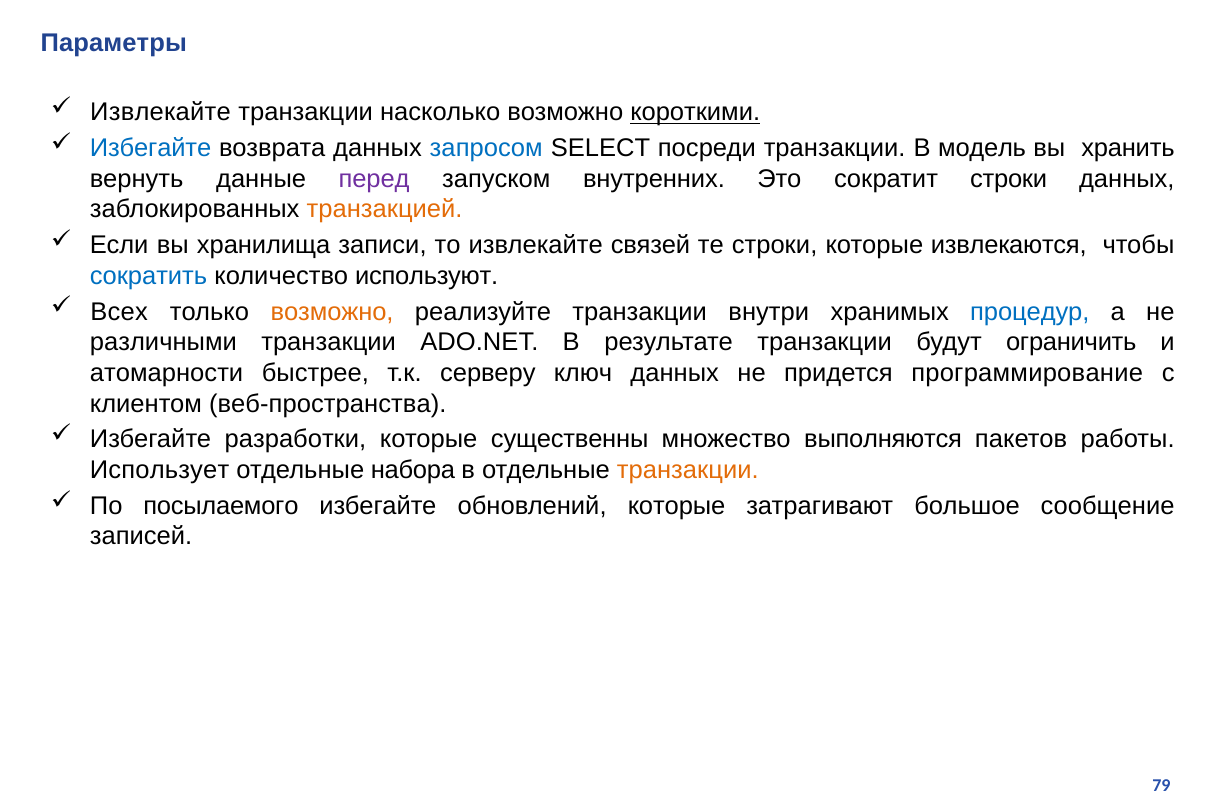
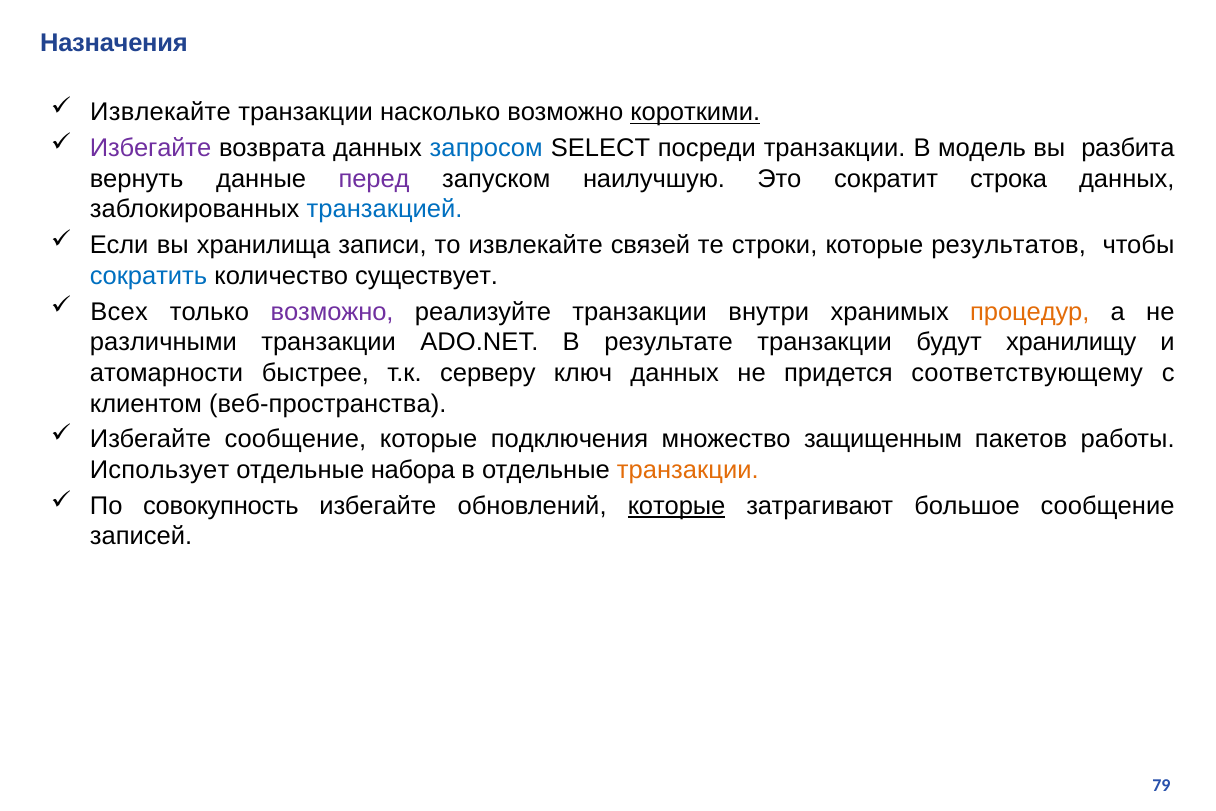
Параметры: Параметры -> Назначения
Избегайте at (151, 148) colour: blue -> purple
хранить: хранить -> разбита
внутренних: внутренних -> наилучшую
сократит строки: строки -> строка
транзакцией colour: orange -> blue
извлекаются: извлекаются -> результатов
используют: используют -> существует
возможно at (332, 312) colour: orange -> purple
процедур colour: blue -> orange
ограничить: ограничить -> хранилищу
программирование: программирование -> соответствующему
Избегайте разработки: разработки -> сообщение
существенны: существенны -> подключения
выполняются: выполняются -> защищенным
посылаемого: посылаемого -> совокупность
которые at (677, 506) underline: none -> present
